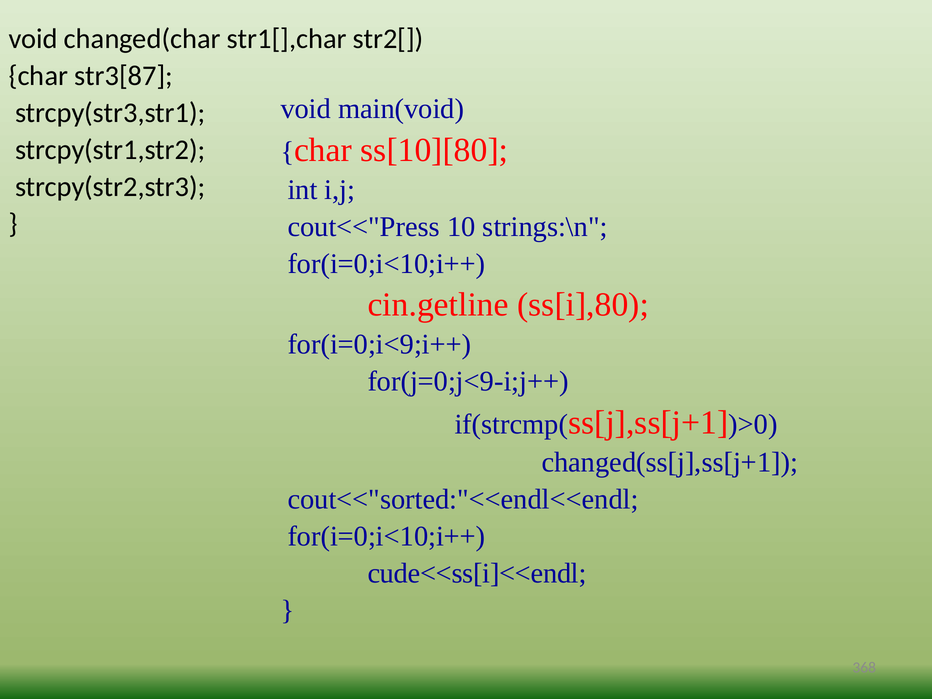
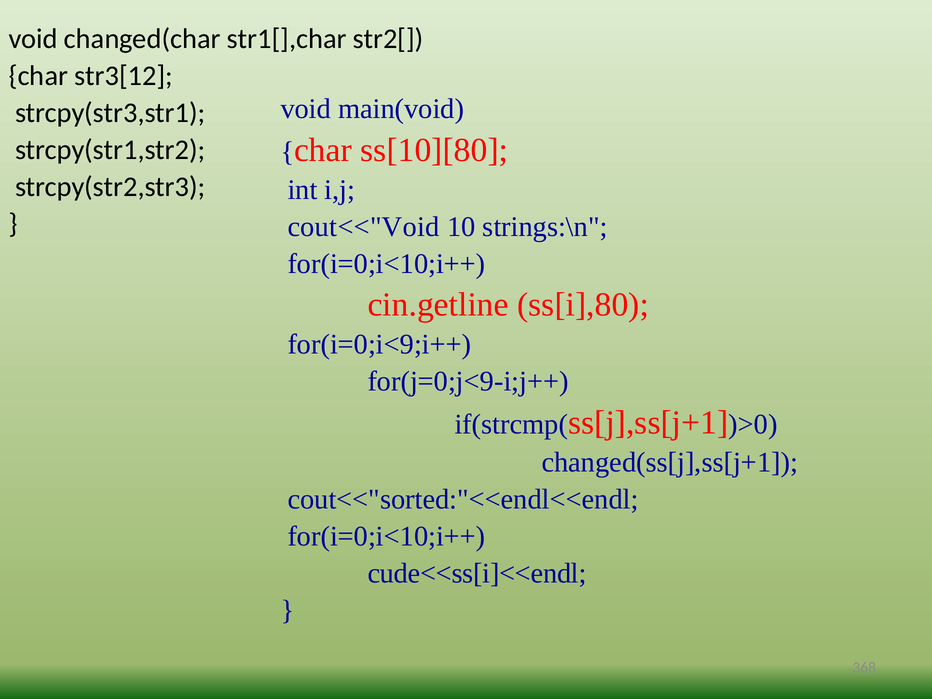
str3[87: str3[87 -> str3[12
cout<<"Press: cout<<"Press -> cout<<"Void
